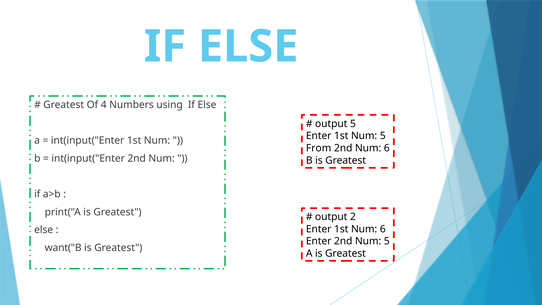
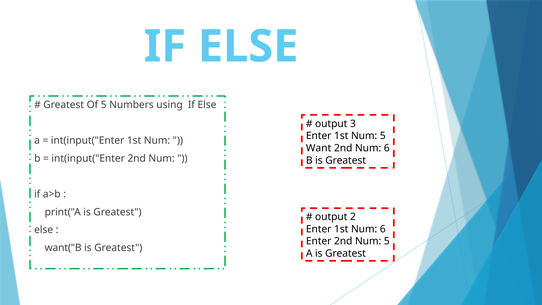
Of 4: 4 -> 5
output 5: 5 -> 3
From: From -> Want
